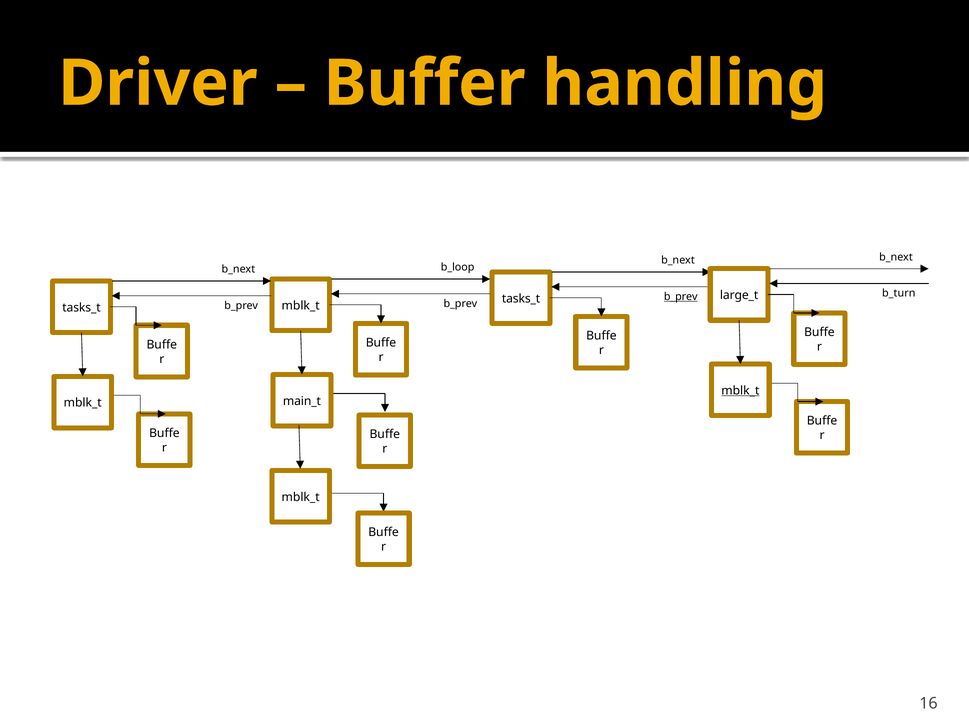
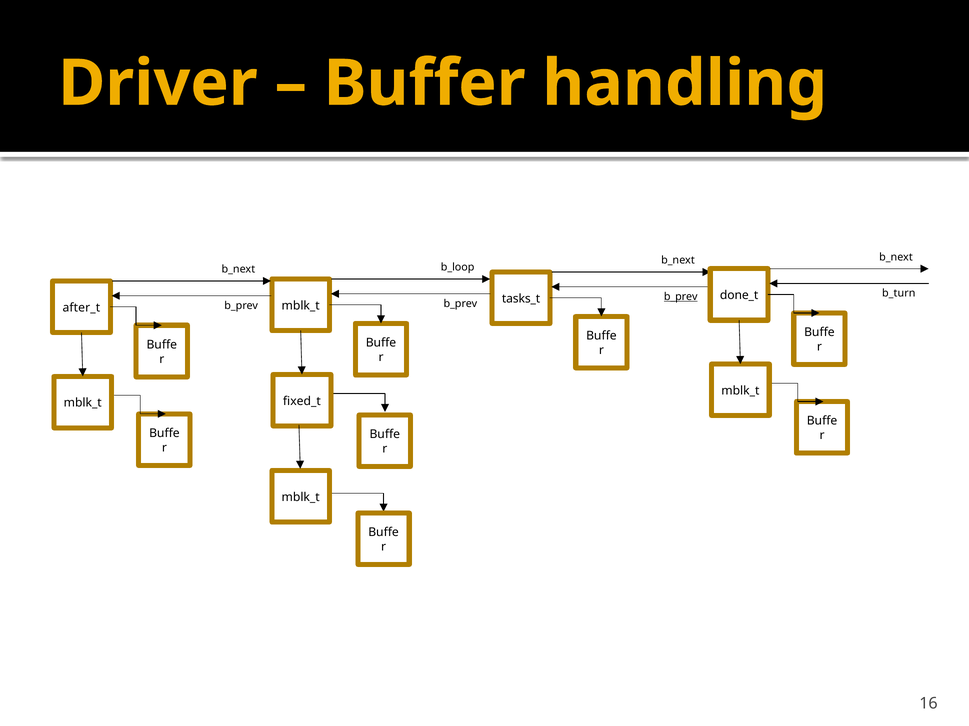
large_t: large_t -> done_t
tasks_t at (81, 308): tasks_t -> after_t
mblk_t at (740, 391) underline: present -> none
main_t: main_t -> fixed_t
